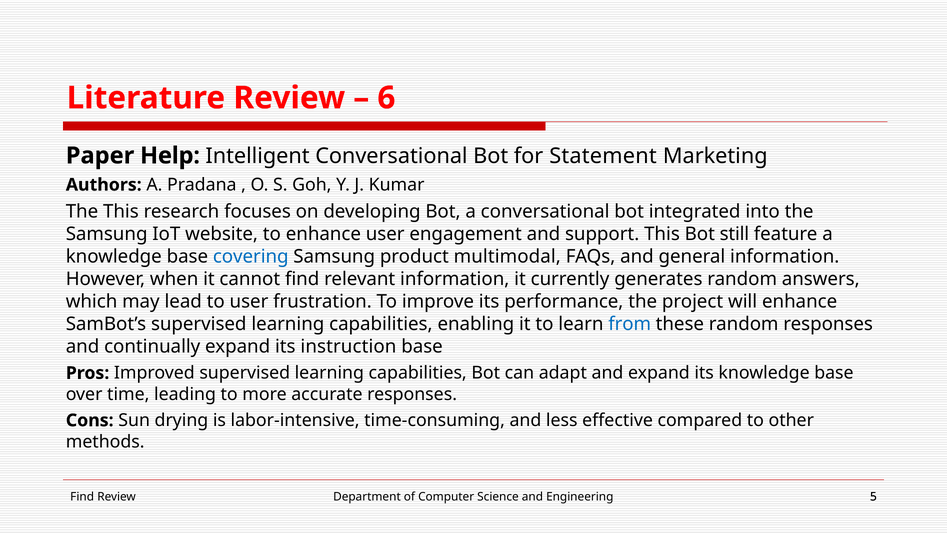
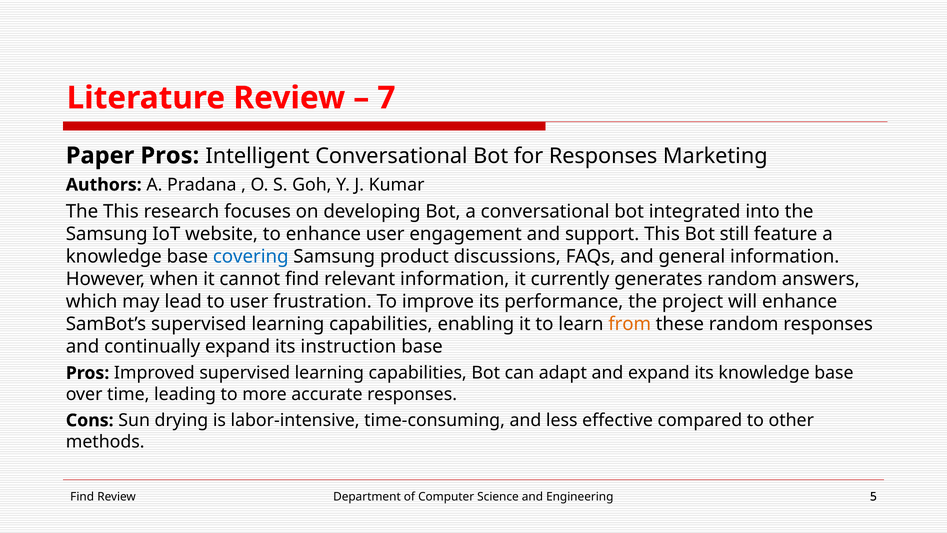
6: 6 -> 7
Paper Help: Help -> Pros
for Statement: Statement -> Responses
multimodal: multimodal -> discussions
from colour: blue -> orange
